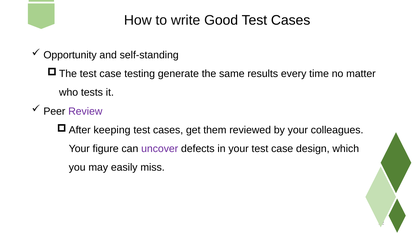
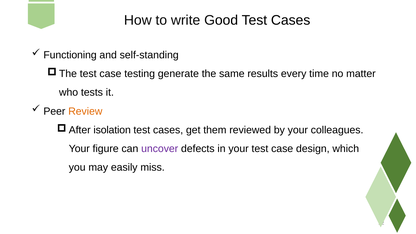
Opportunity: Opportunity -> Functioning
Review colour: purple -> orange
keeping: keeping -> isolation
